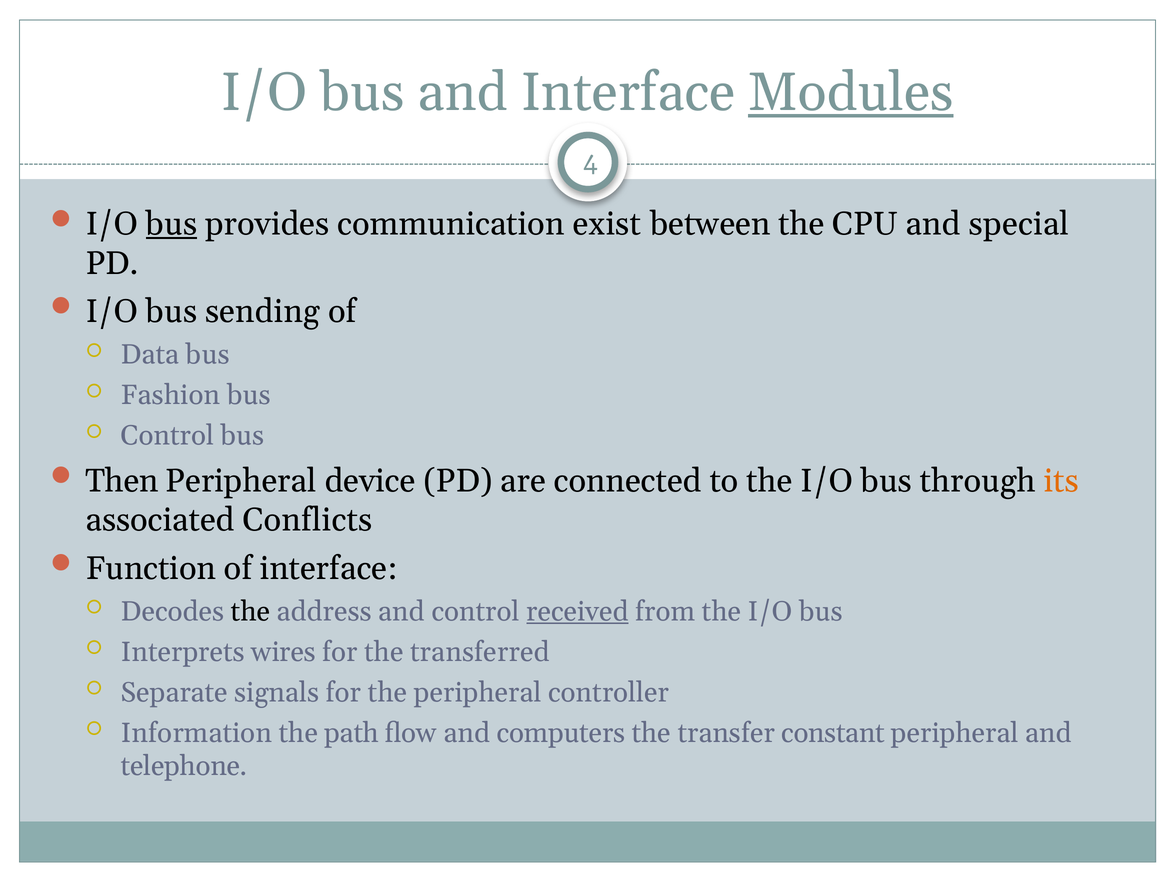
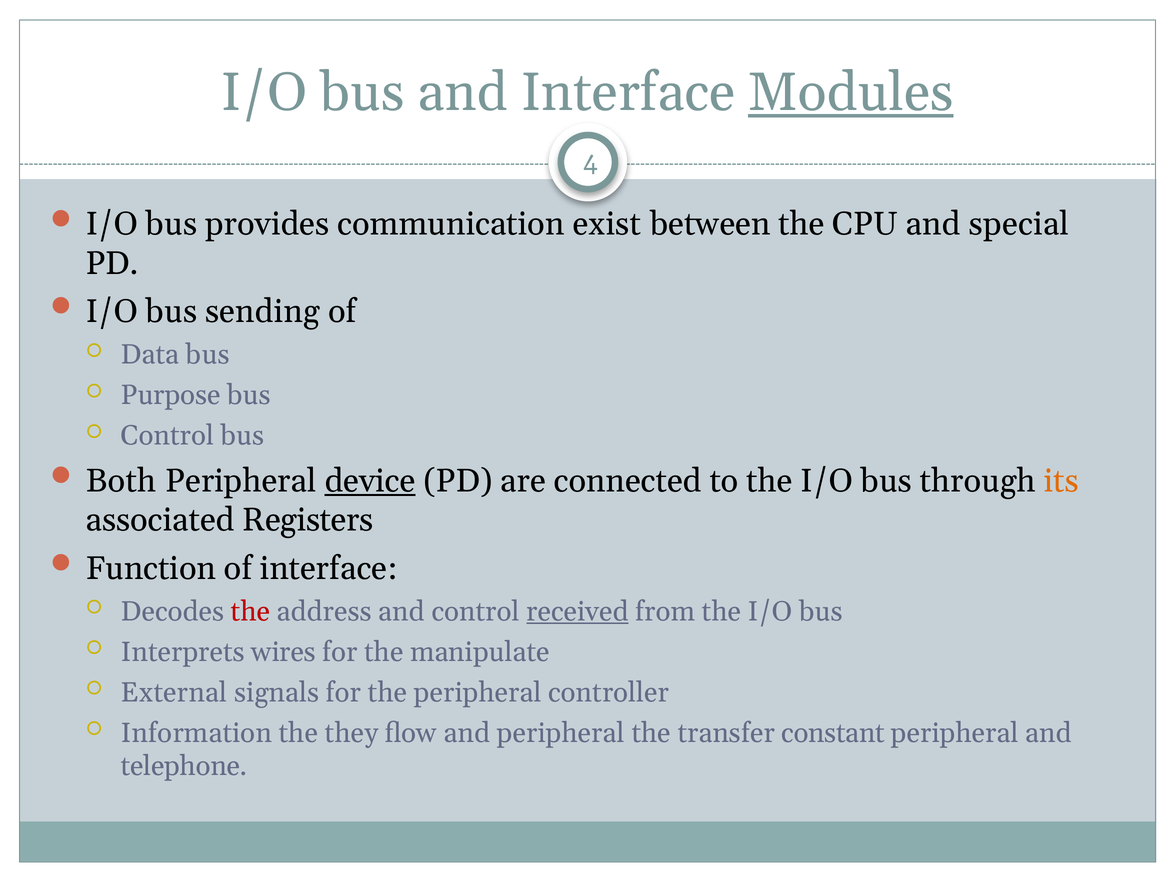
bus at (172, 224) underline: present -> none
Fashion: Fashion -> Purpose
Then: Then -> Both
device underline: none -> present
Conflicts: Conflicts -> Registers
the at (251, 611) colour: black -> red
transferred: transferred -> manipulate
Separate: Separate -> External
path: path -> they
and computers: computers -> peripheral
